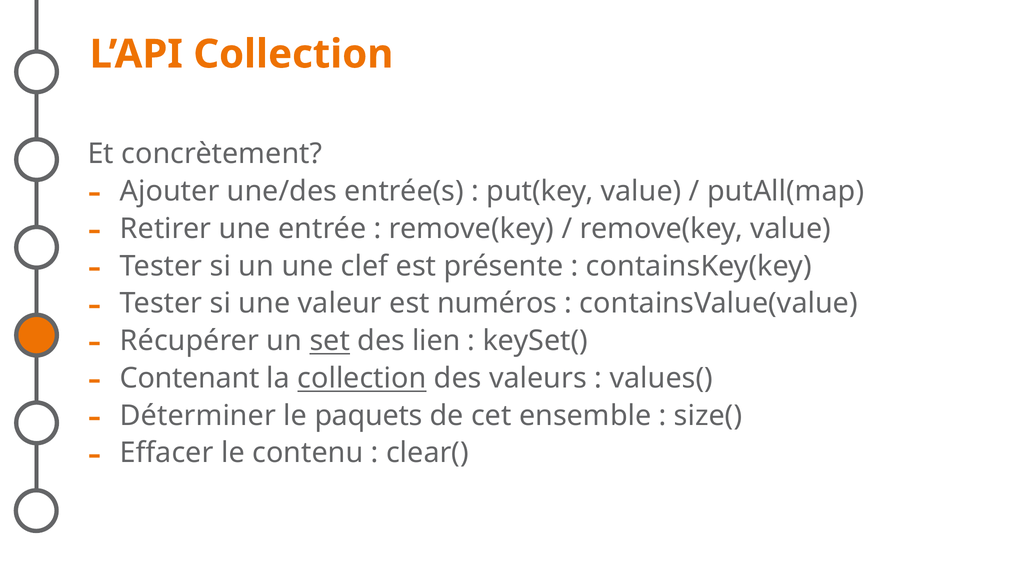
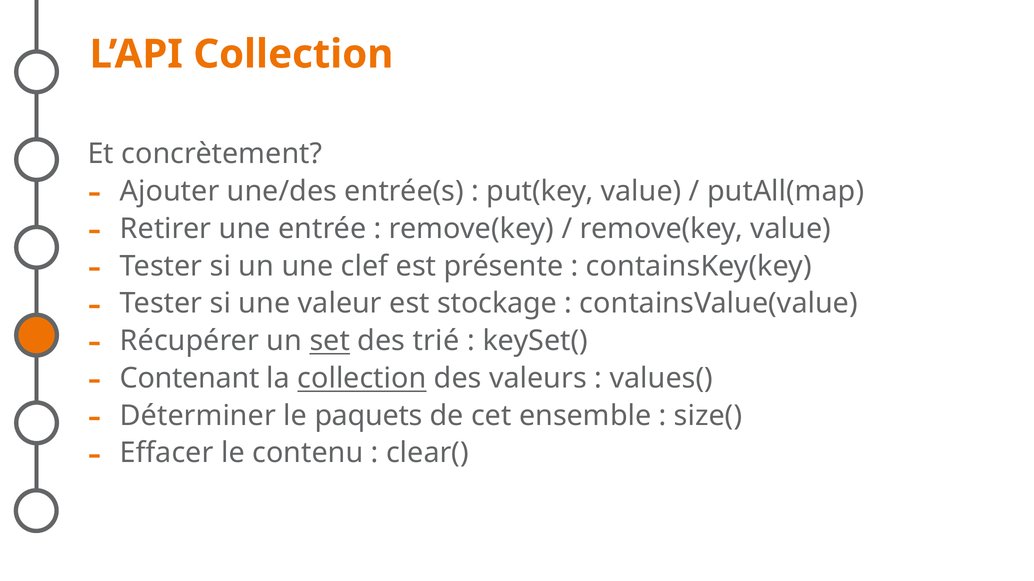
numéros: numéros -> stockage
lien: lien -> trié
